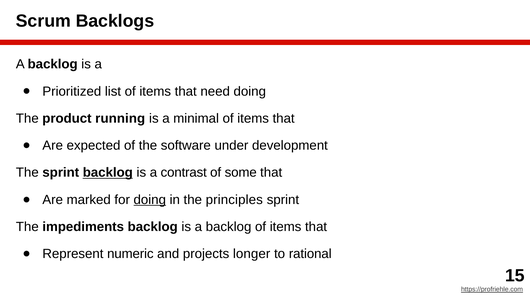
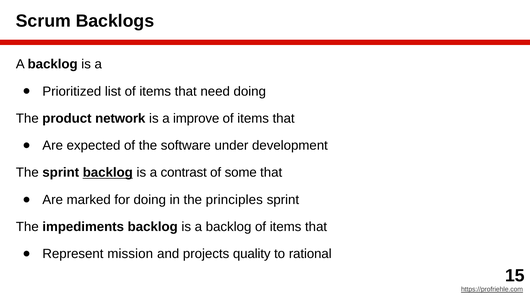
running: running -> network
minimal: minimal -> improve
doing at (150, 200) underline: present -> none
numeric: numeric -> mission
longer: longer -> quality
